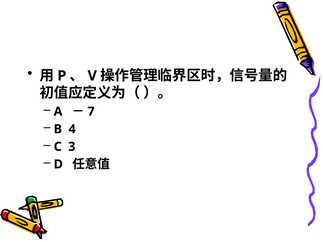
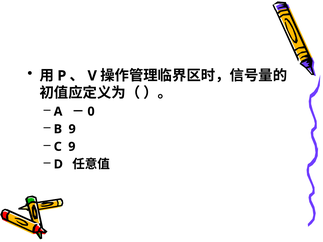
7: 7 -> 0
B 4: 4 -> 9
C 3: 3 -> 9
